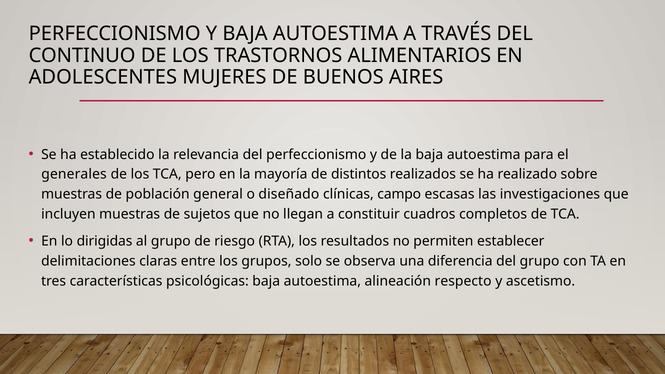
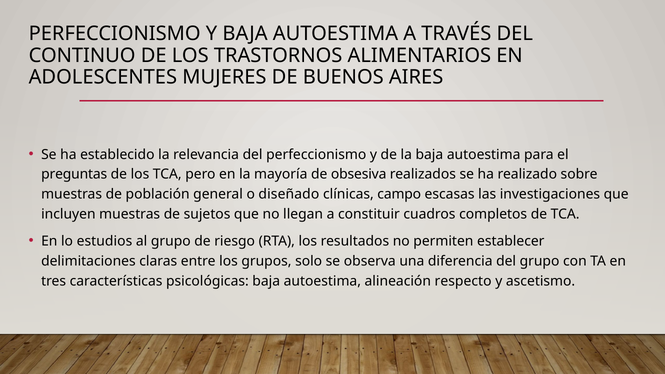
generales: generales -> preguntas
distintos: distintos -> obsesiva
dirigidas: dirigidas -> estudios
